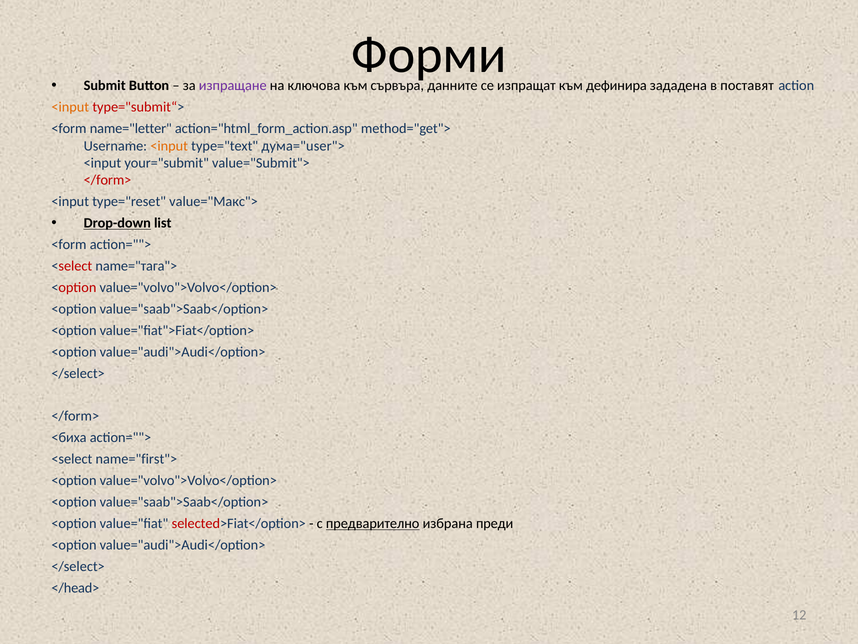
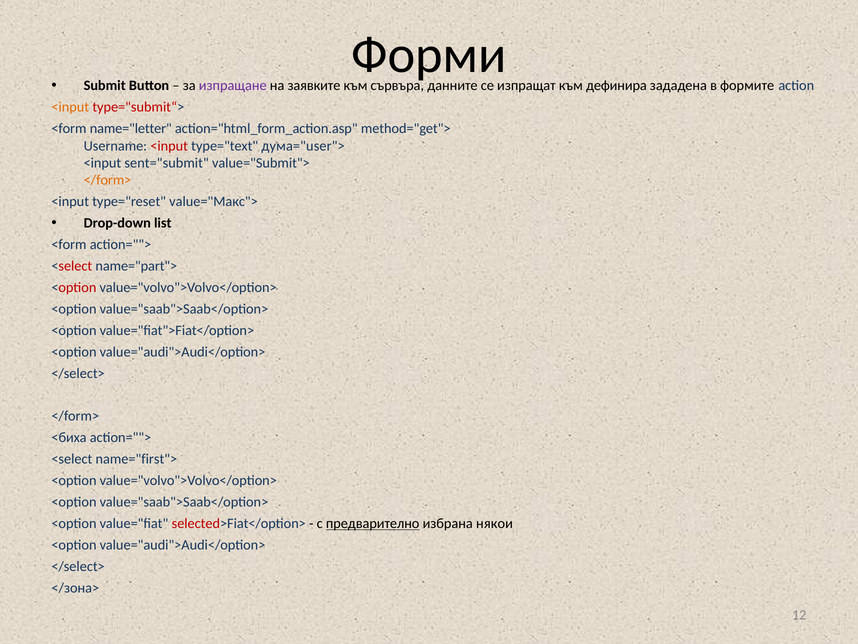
ключова: ключова -> заявките
поставят: поставят -> формите
<input at (169, 146) colour: orange -> red
your="submit: your="submit -> sent="submit
</form> at (108, 180) colour: red -> orange
Drop-down underline: present -> none
name="тага">: name="тага"> -> name="part">
преди: преди -> някои
</head>: </head> -> </зона>
